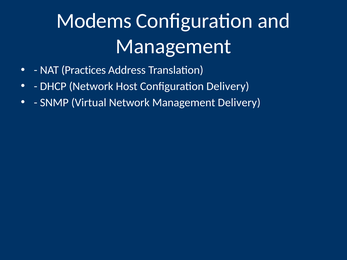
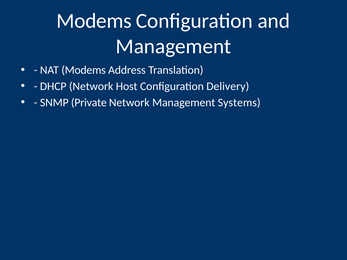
NAT Practices: Practices -> Modems
Virtual: Virtual -> Private
Management Delivery: Delivery -> Systems
